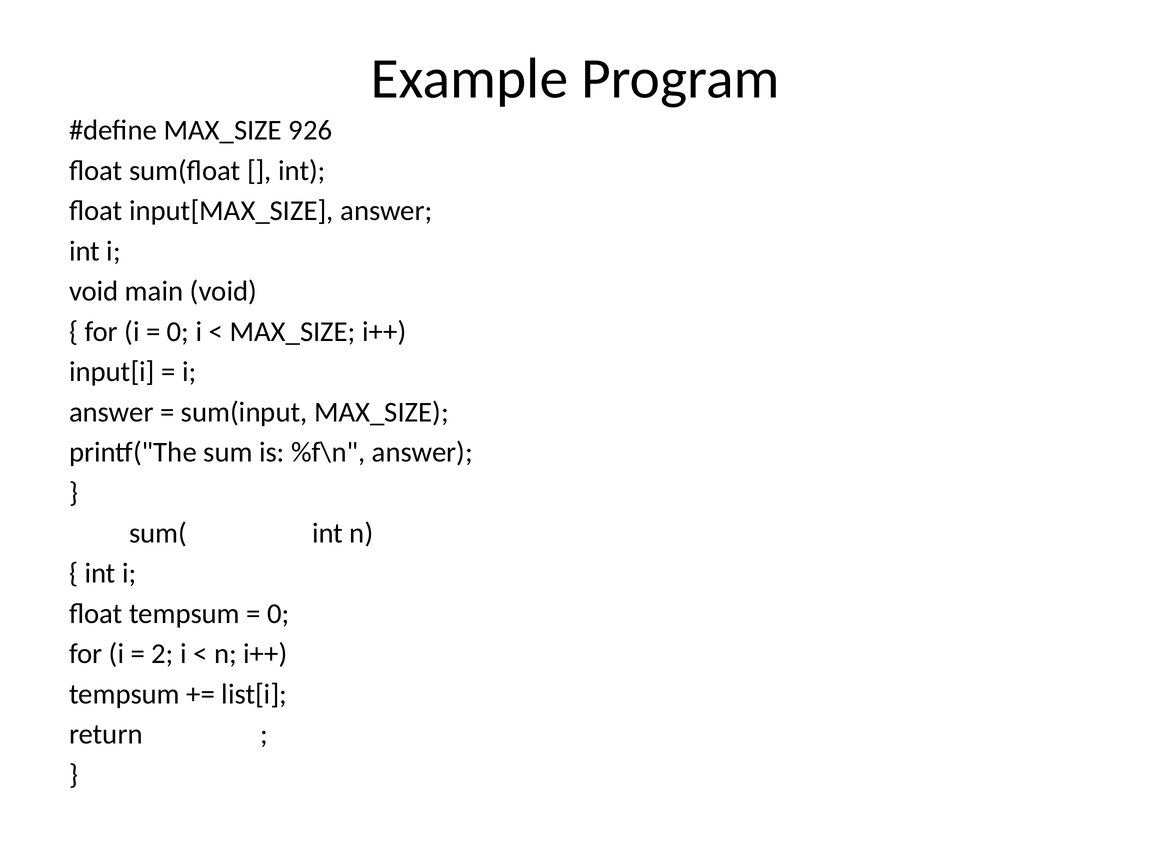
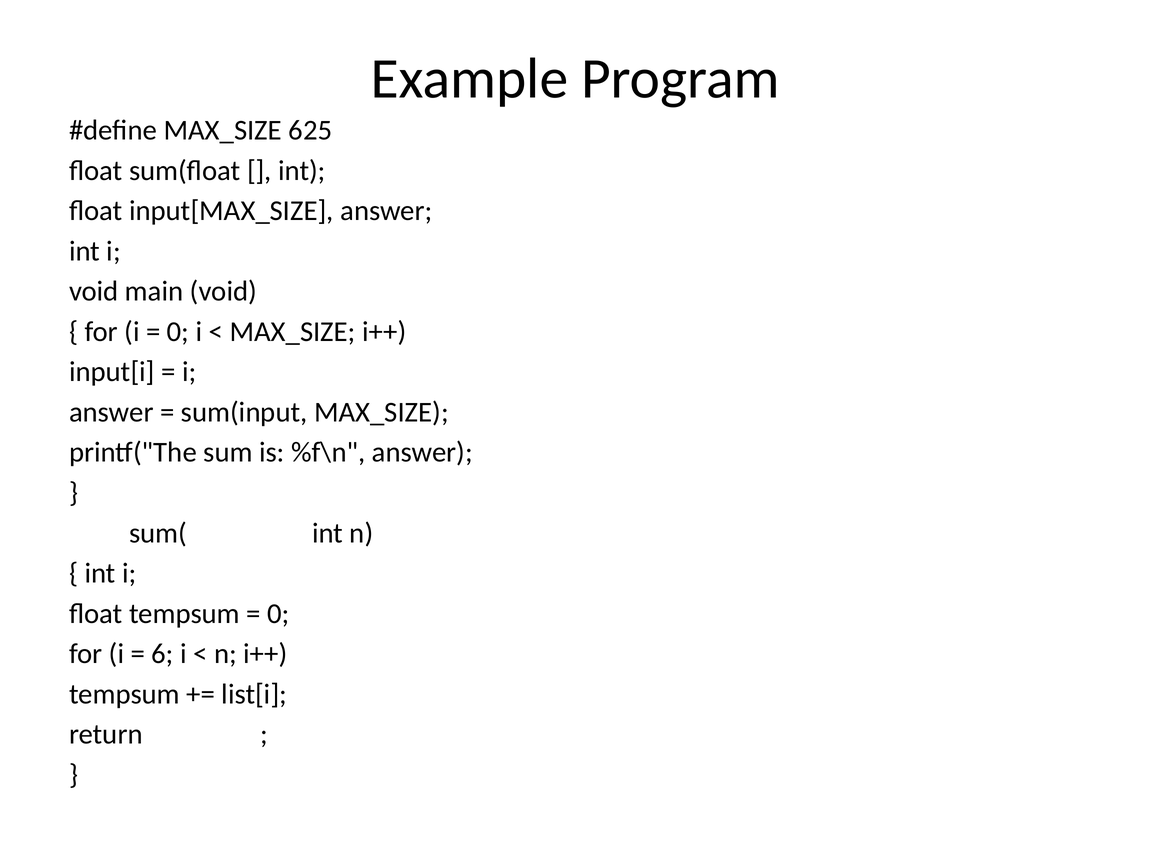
926: 926 -> 625
2: 2 -> 6
